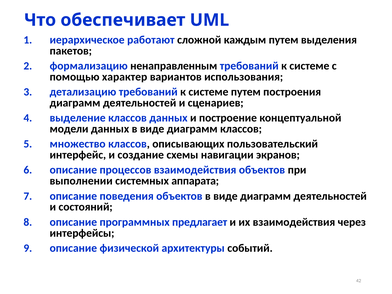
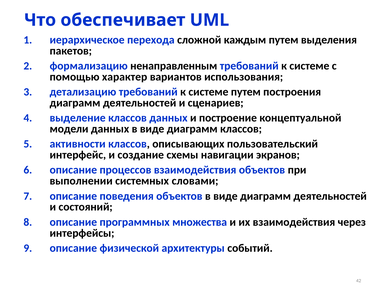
работают: работают -> перехода
множество: множество -> активности
аппарата: аппарата -> словами
предлагает: предлагает -> множества
